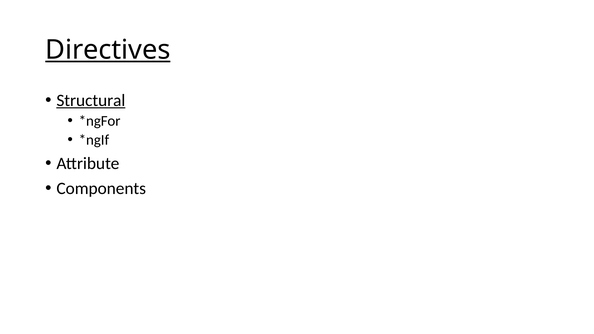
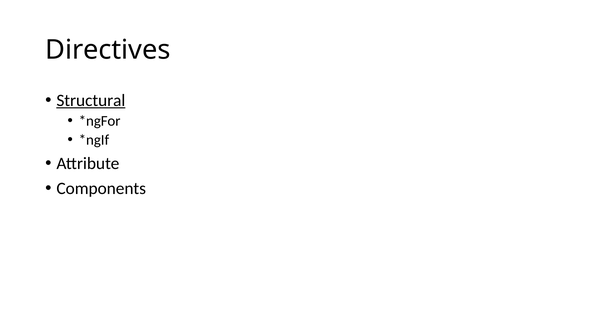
Directives underline: present -> none
